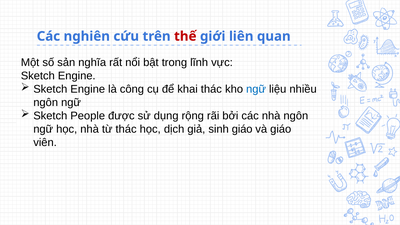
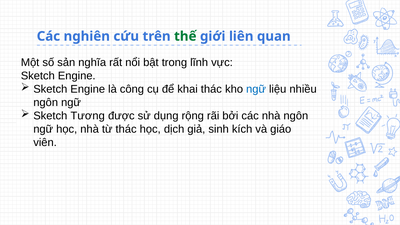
thế colour: red -> green
People: People -> Tương
sinh giáo: giáo -> kích
